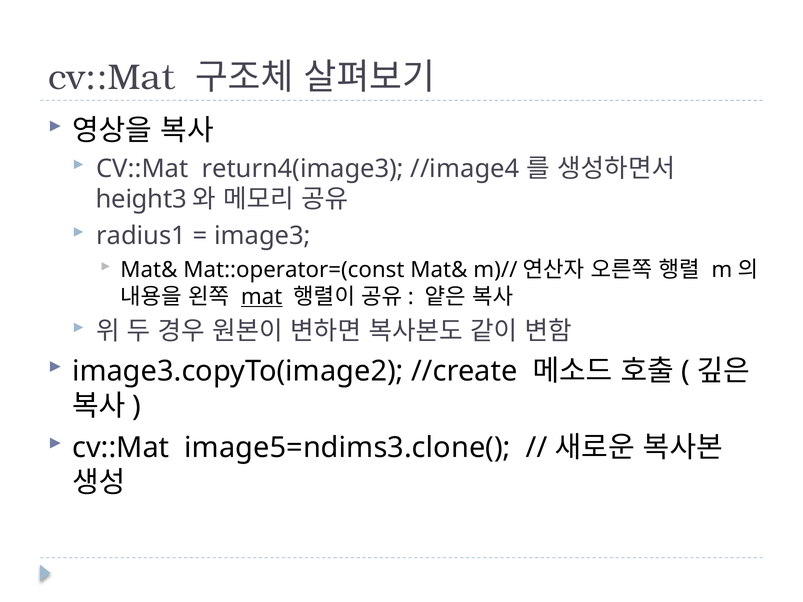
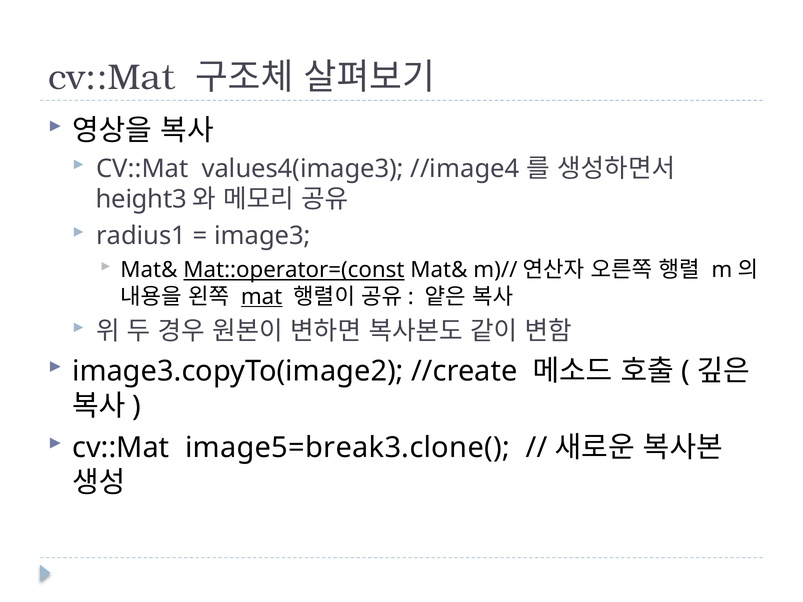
return4(image3: return4(image3 -> values4(image3
Mat::operator=(const underline: none -> present
image5=ndims3.clone(: image5=ndims3.clone( -> image5=break3.clone(
